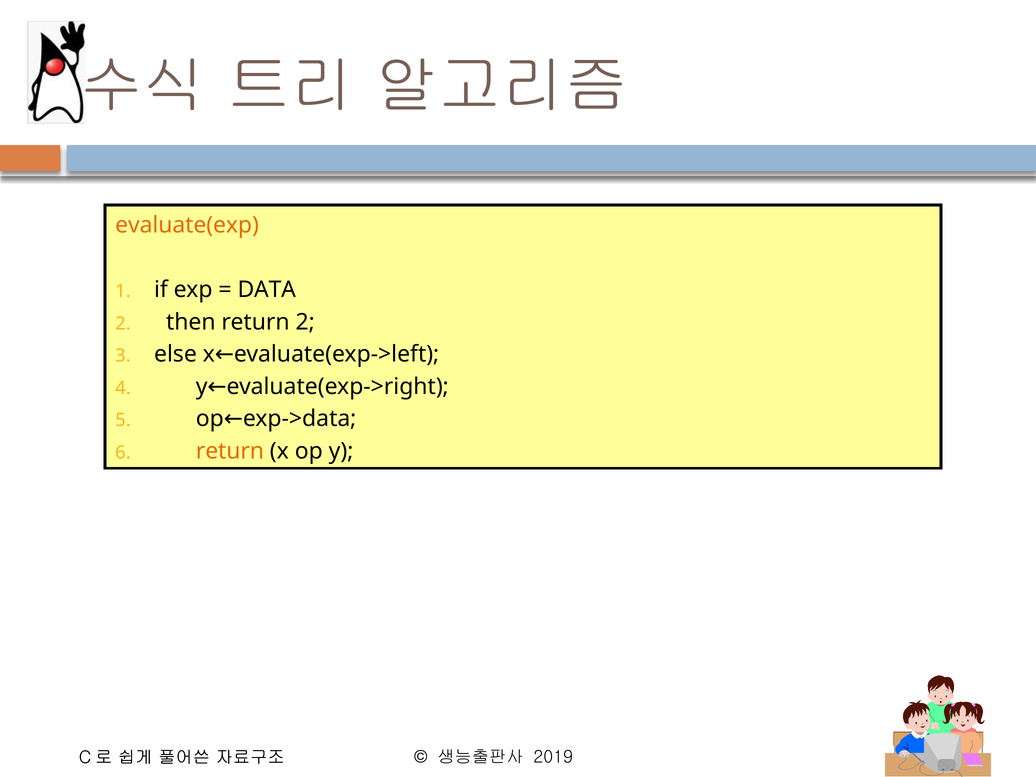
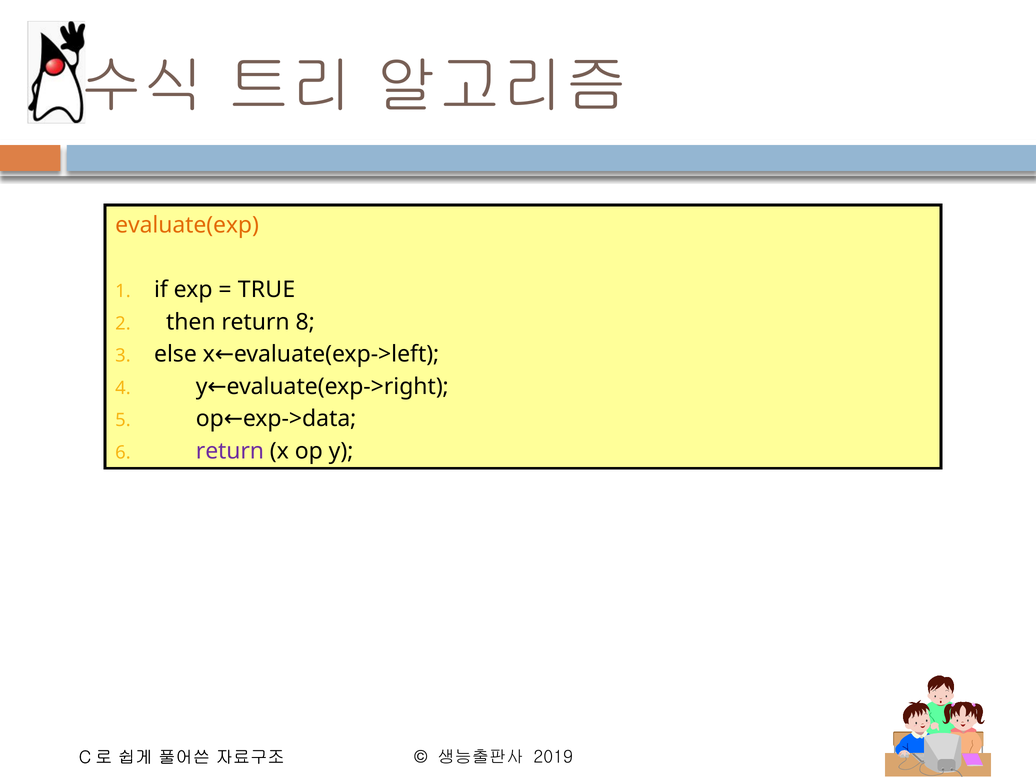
DATA: DATA -> TRUE
return 2: 2 -> 8
return at (230, 451) colour: orange -> purple
